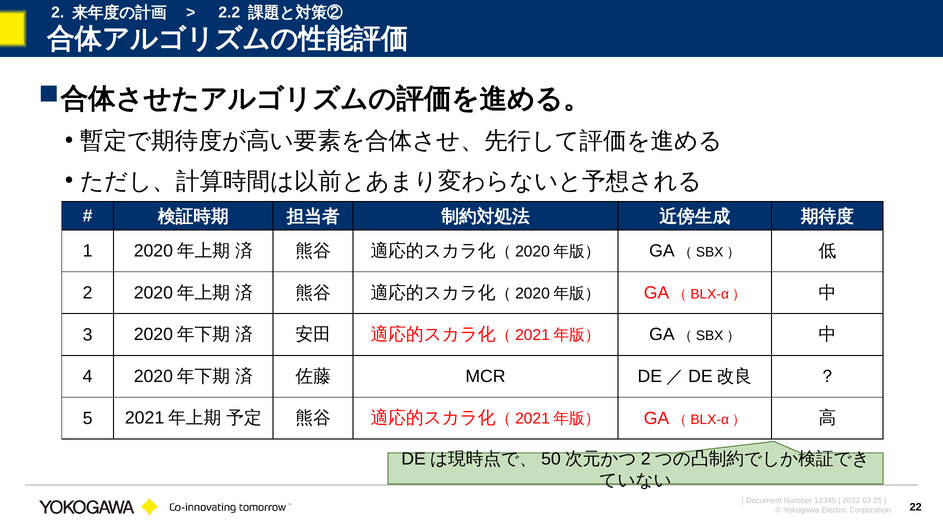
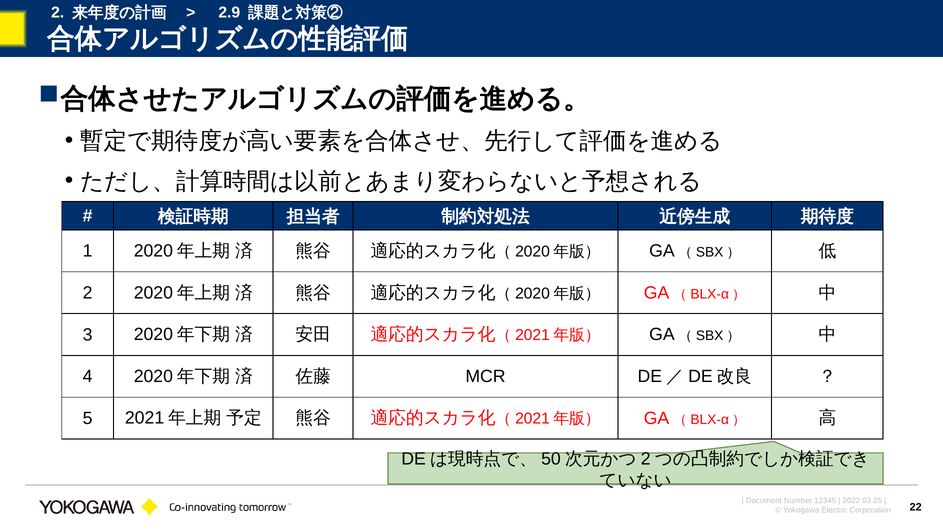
2.2: 2.2 -> 2.9
